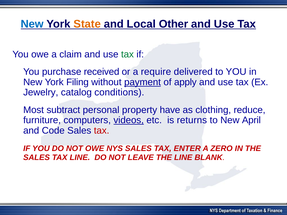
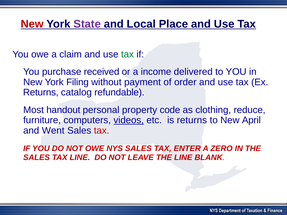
New at (32, 24) colour: blue -> red
State colour: orange -> purple
Other: Other -> Place
require: require -> income
payment underline: present -> none
apply: apply -> order
Jewelry at (41, 93): Jewelry -> Returns
conditions: conditions -> refundable
subtract: subtract -> handout
have: have -> code
Code: Code -> Went
